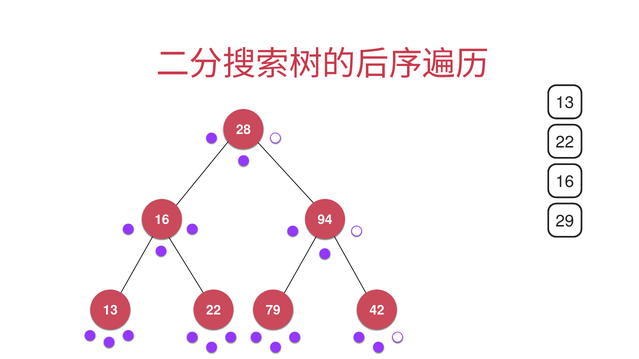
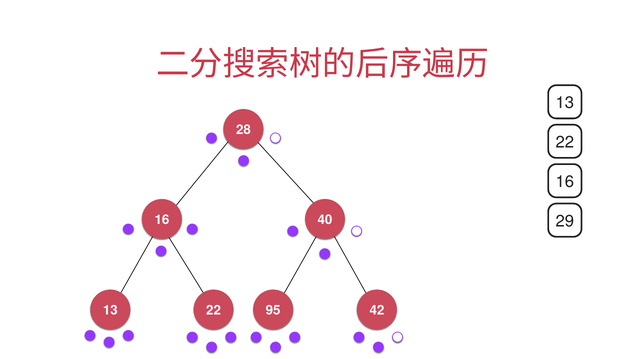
94: 94 -> 40
79: 79 -> 95
